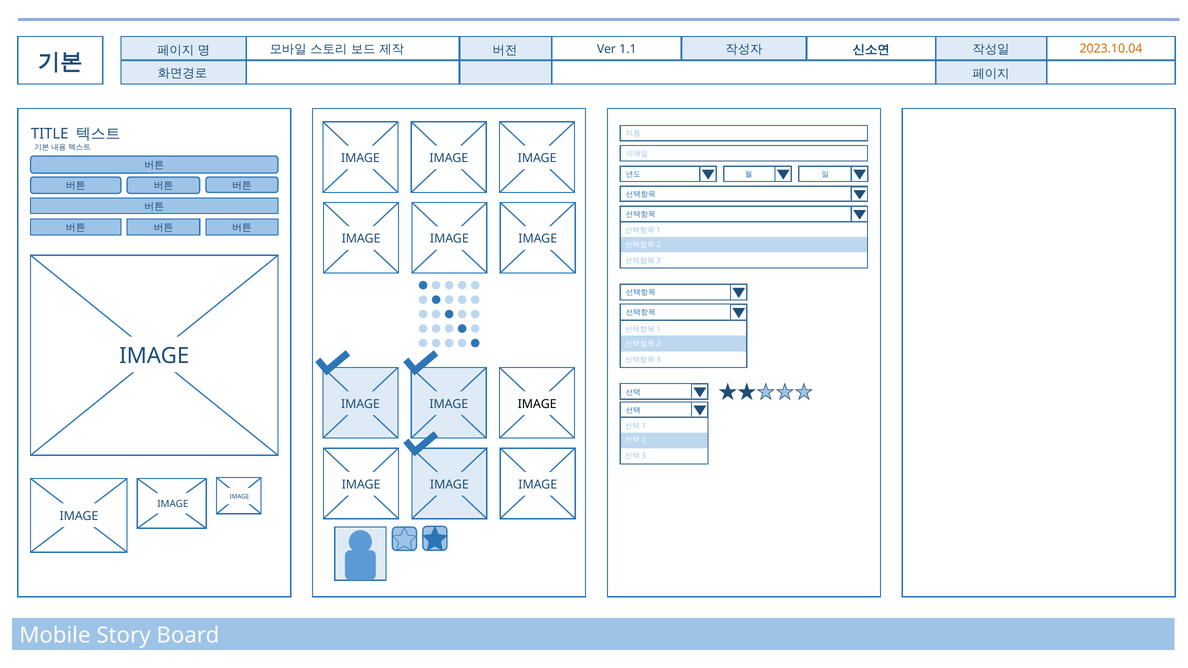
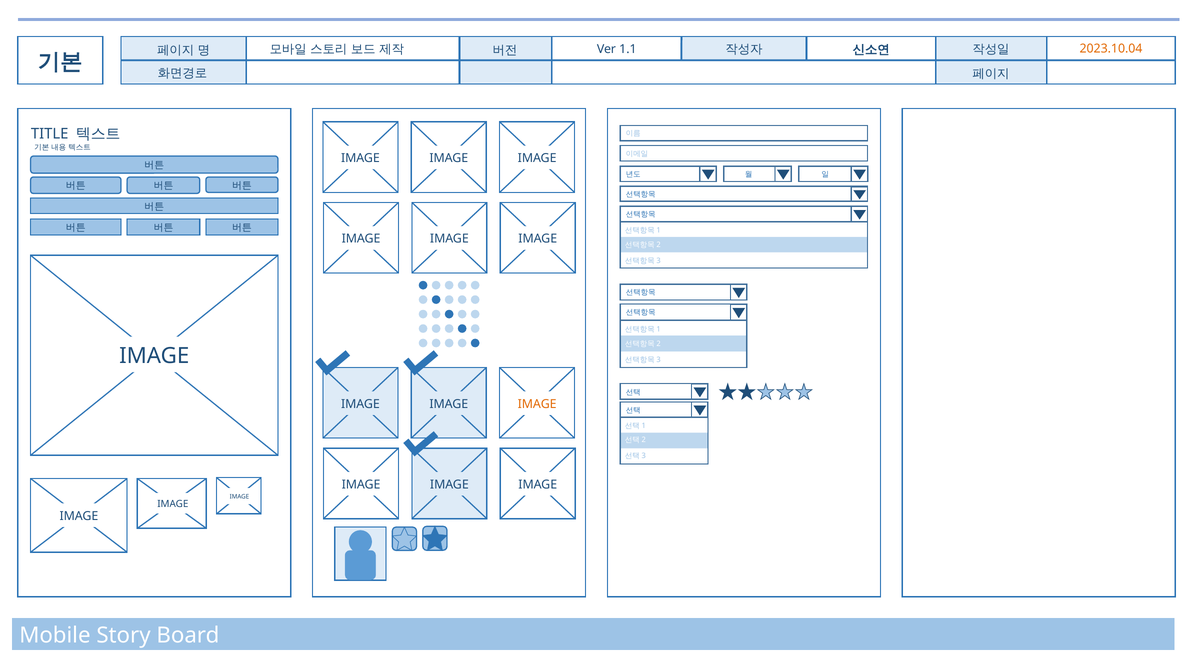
IMAGE at (537, 404) colour: black -> orange
